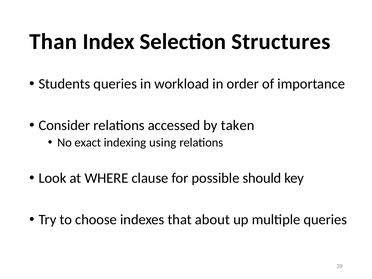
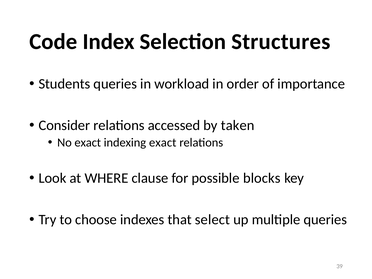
Than: Than -> Code
indexing using: using -> exact
should: should -> blocks
about: about -> select
